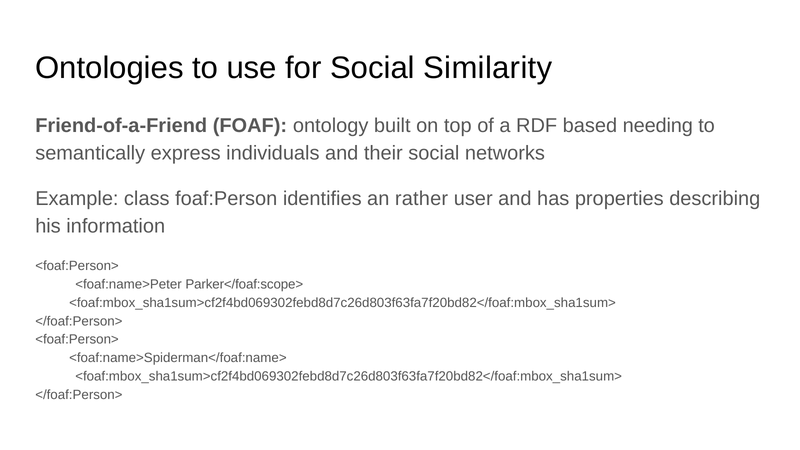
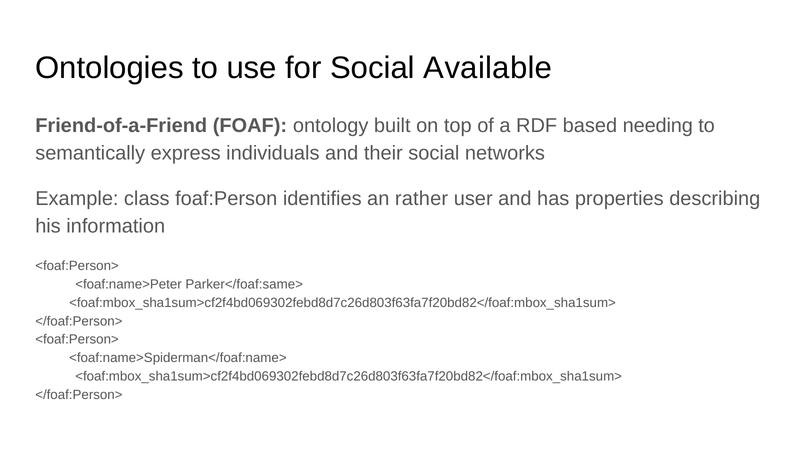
Similarity: Similarity -> Available
Parker</foaf:scope>: Parker</foaf:scope> -> Parker</foaf:same>
